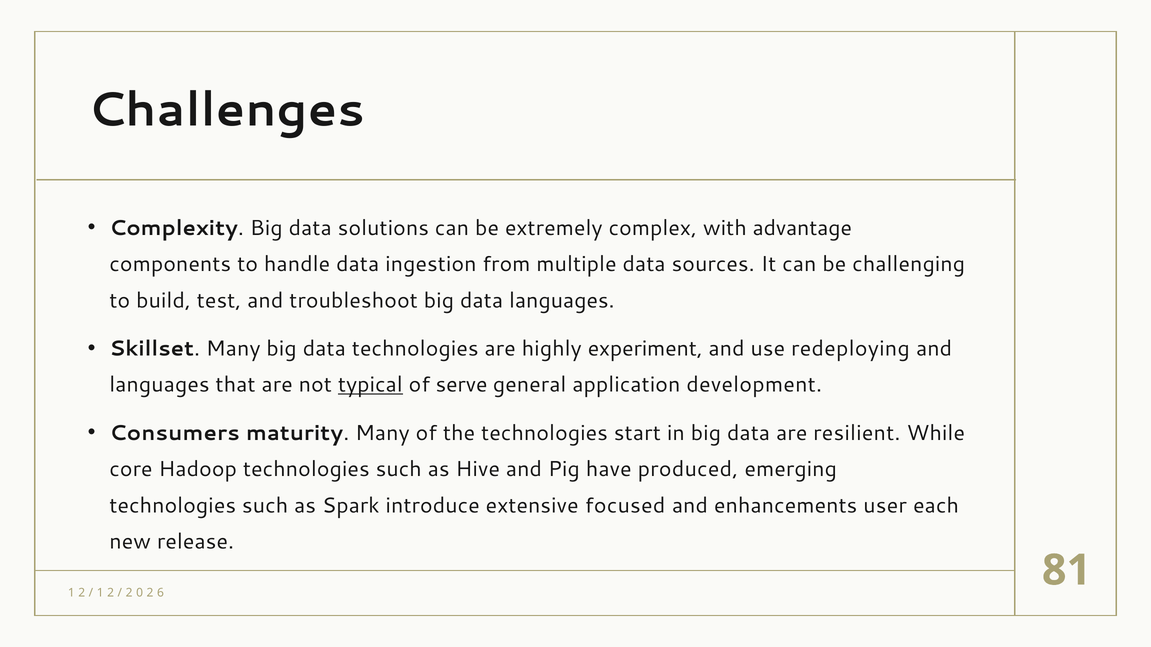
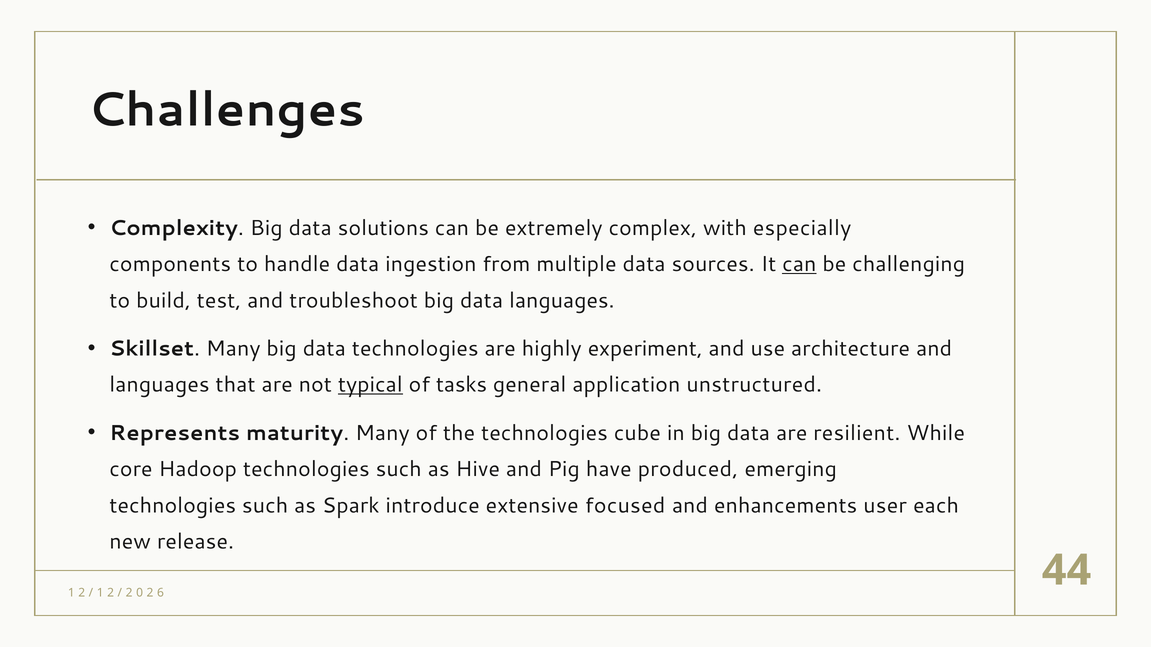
advantage: advantage -> especially
can at (799, 264) underline: none -> present
redeploying: redeploying -> architecture
serve: serve -> tasks
development: development -> unstructured
Consumers: Consumers -> Represents
start: start -> cube
81: 81 -> 44
